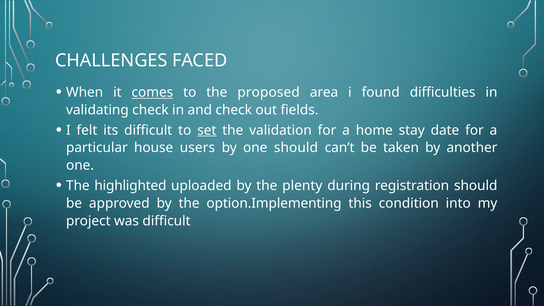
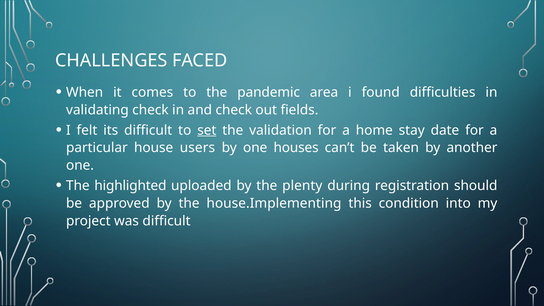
comes underline: present -> none
proposed: proposed -> pandemic
one should: should -> houses
option.Implementing: option.Implementing -> house.Implementing
